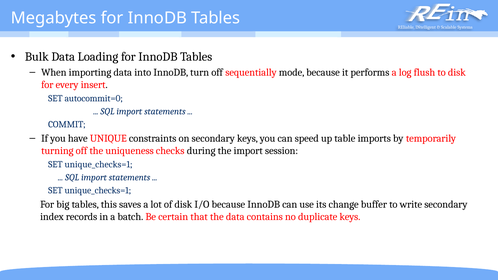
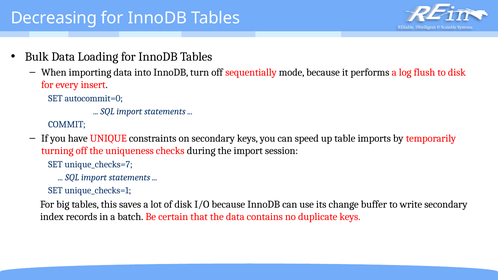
Megabytes: Megabytes -> Decreasing
unique_checks=1 at (99, 165): unique_checks=1 -> unique_checks=7
